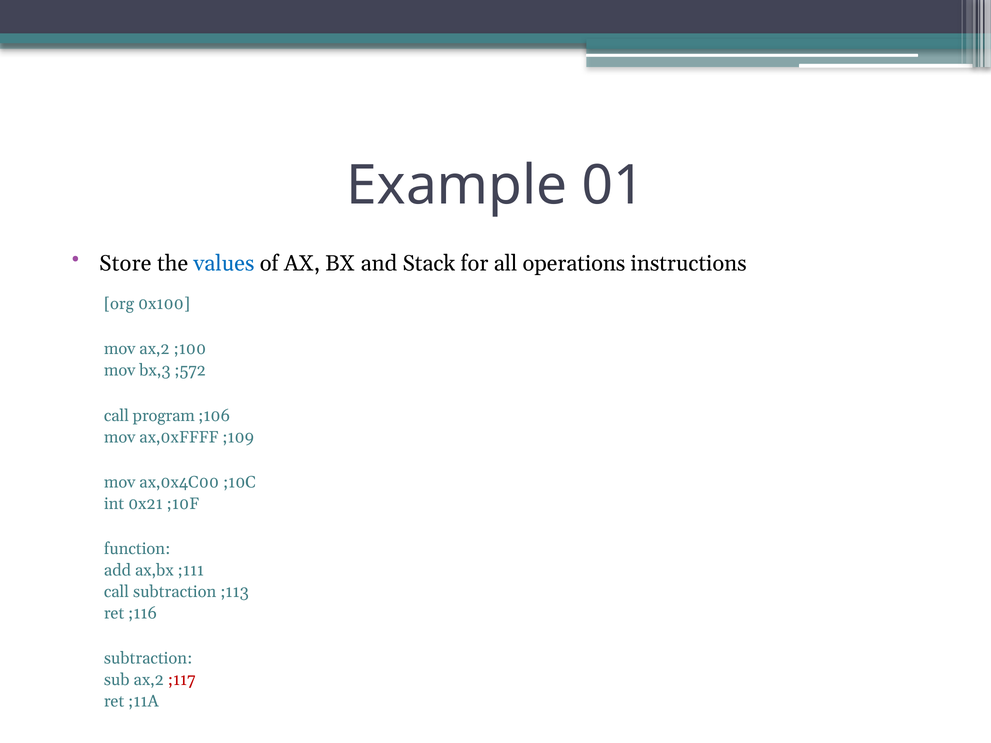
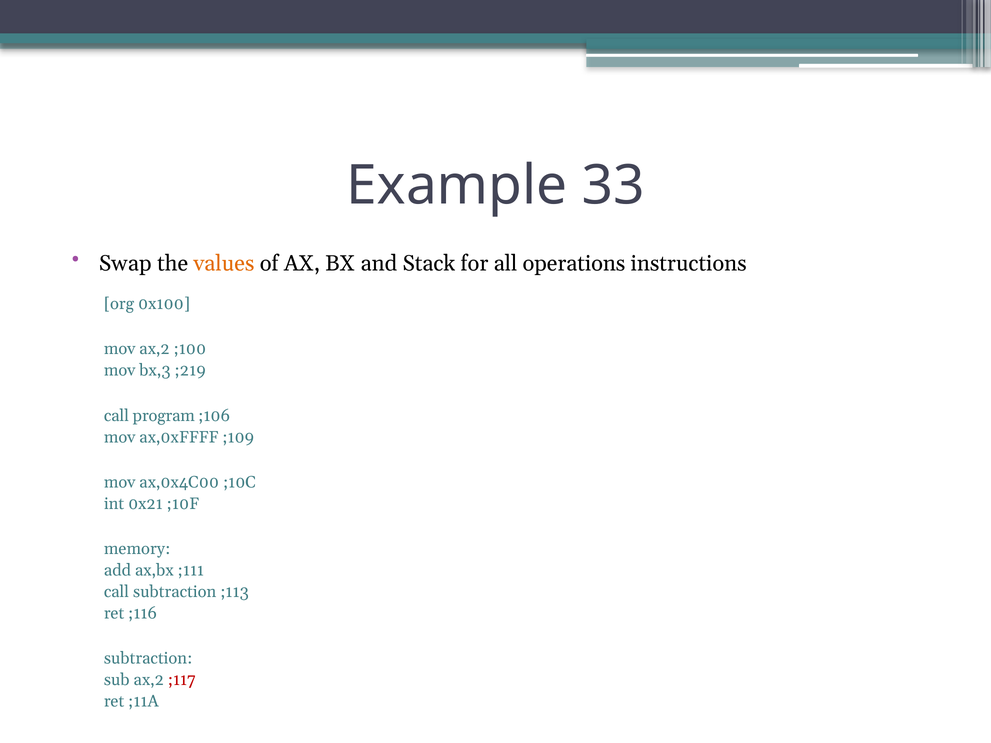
01: 01 -> 33
Store: Store -> Swap
values colour: blue -> orange
;572: ;572 -> ;219
function: function -> memory
